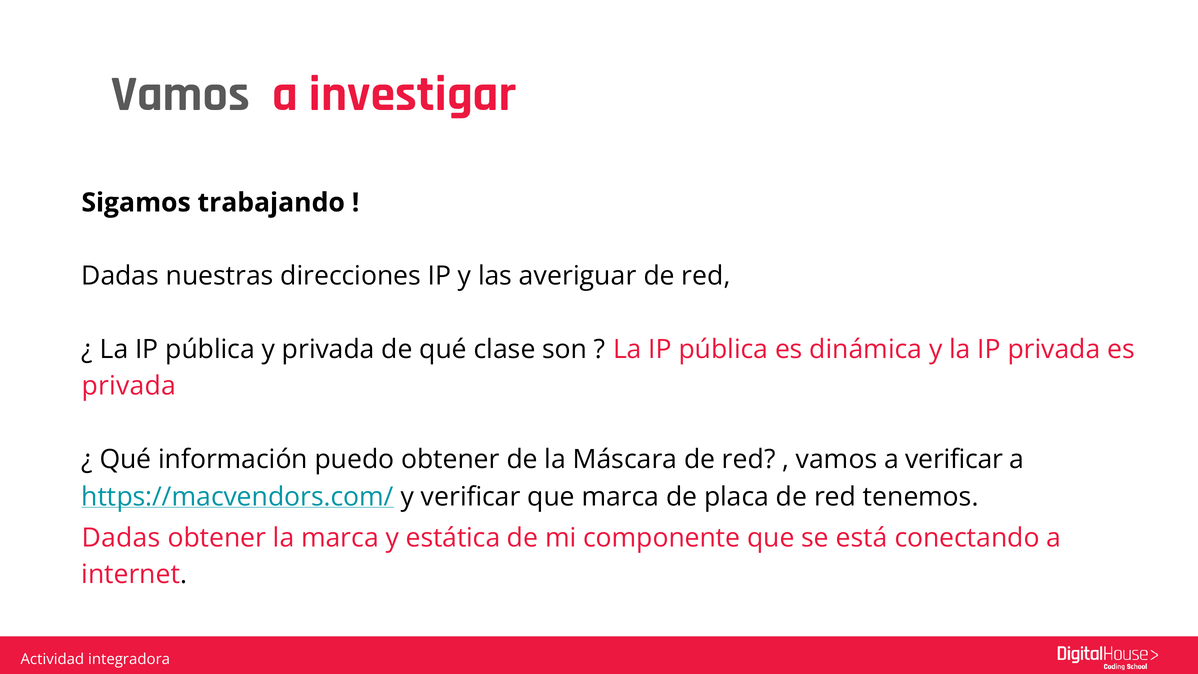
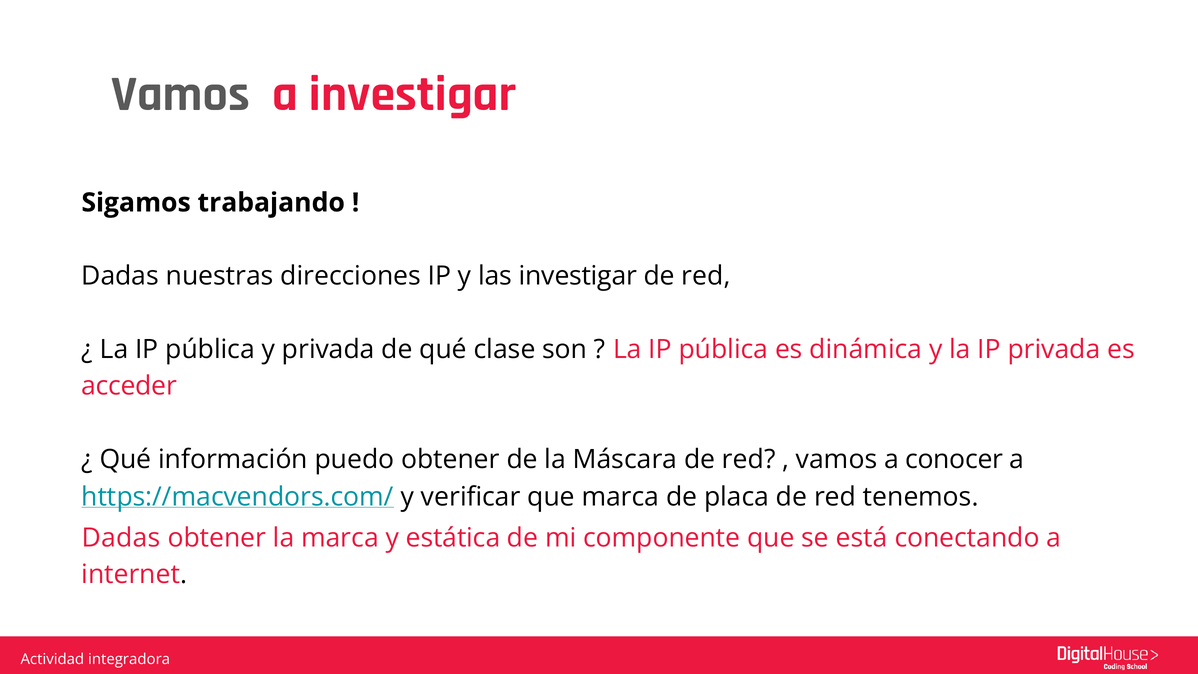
las averiguar: averiguar -> investigar
privada at (129, 386): privada -> acceder
a verificar: verificar -> conocer
